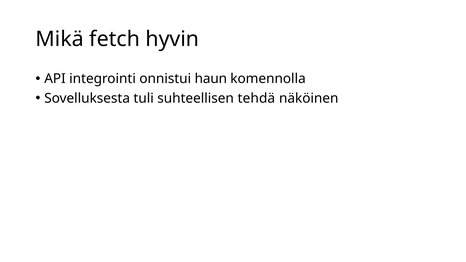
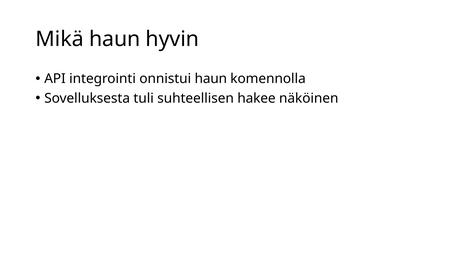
Mikä fetch: fetch -> haun
tehdä: tehdä -> hakee
